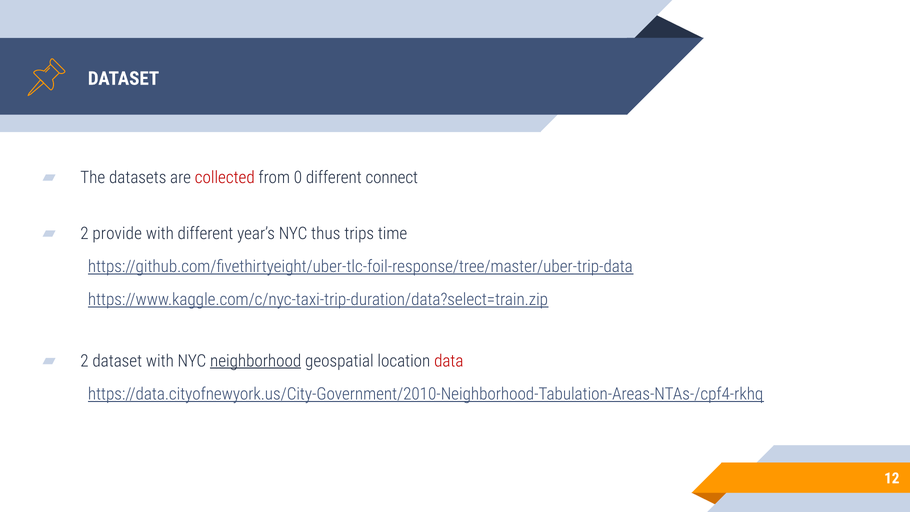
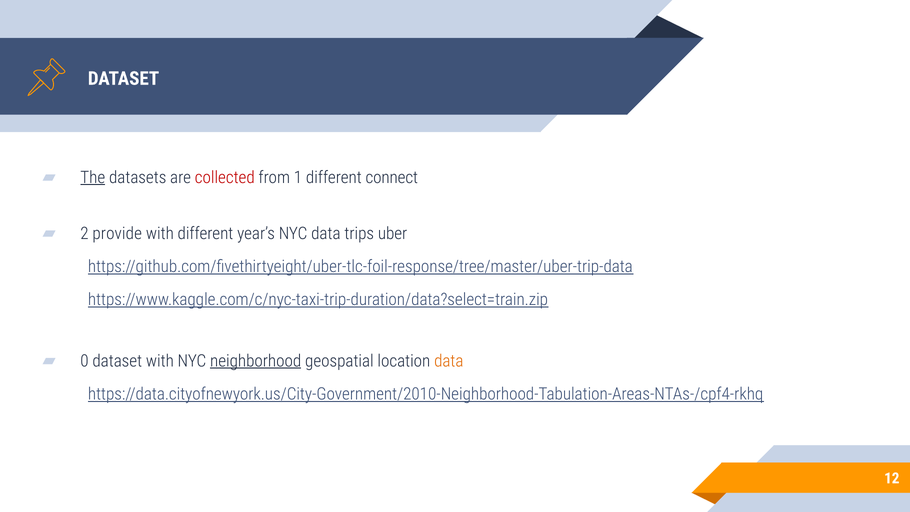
The underline: none -> present
0: 0 -> 1
NYC thus: thus -> data
time: time -> uber
2 at (85, 361): 2 -> 0
data at (449, 361) colour: red -> orange
